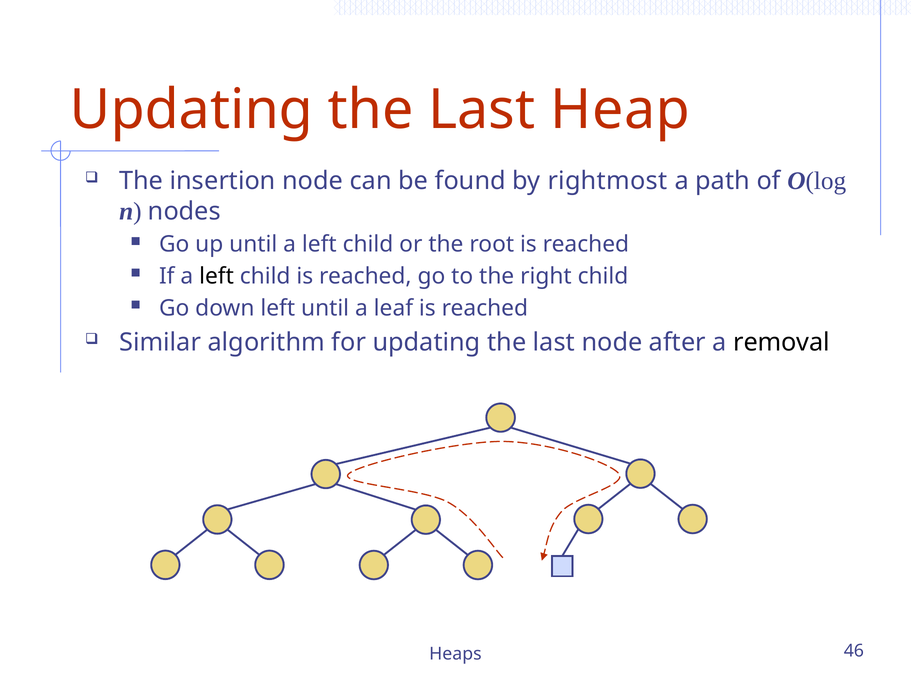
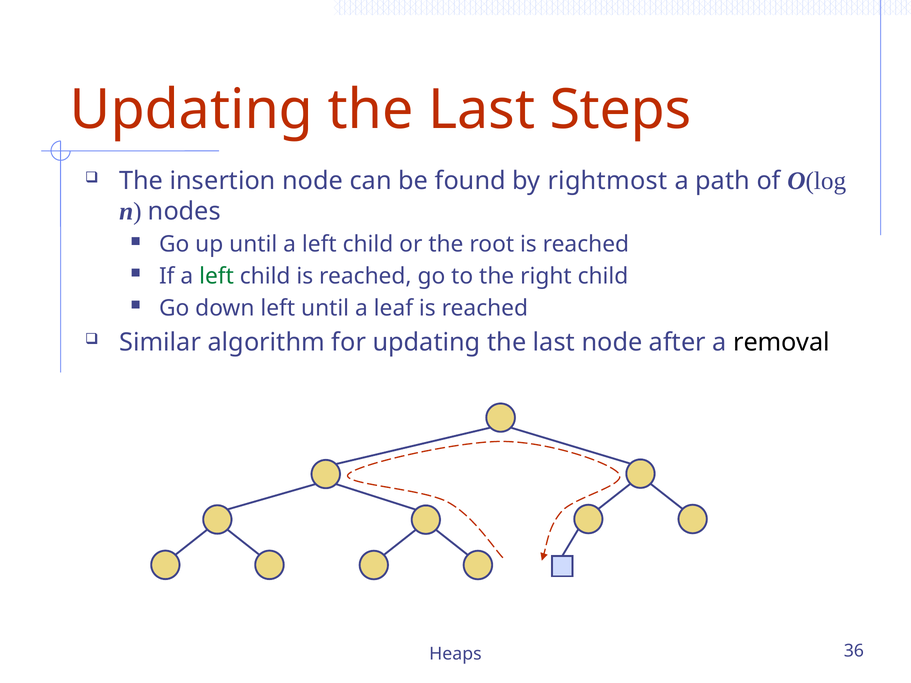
Heap: Heap -> Steps
left at (217, 276) colour: black -> green
46: 46 -> 36
